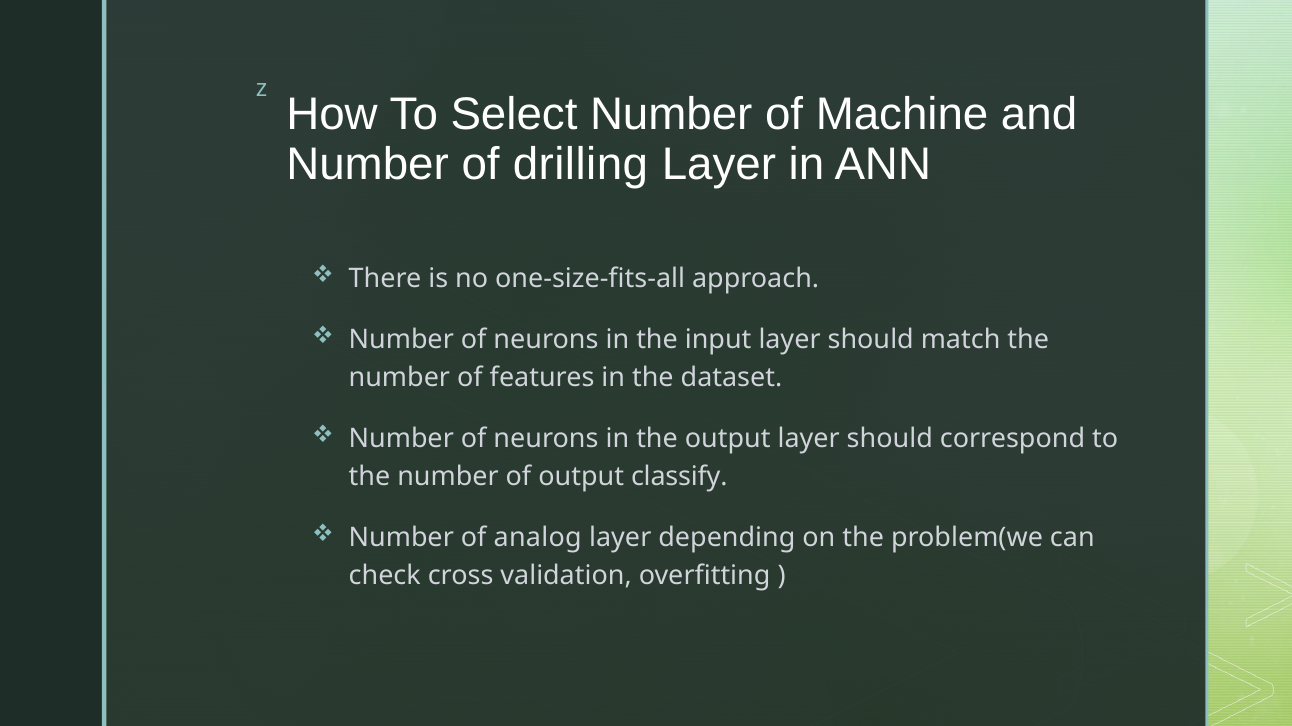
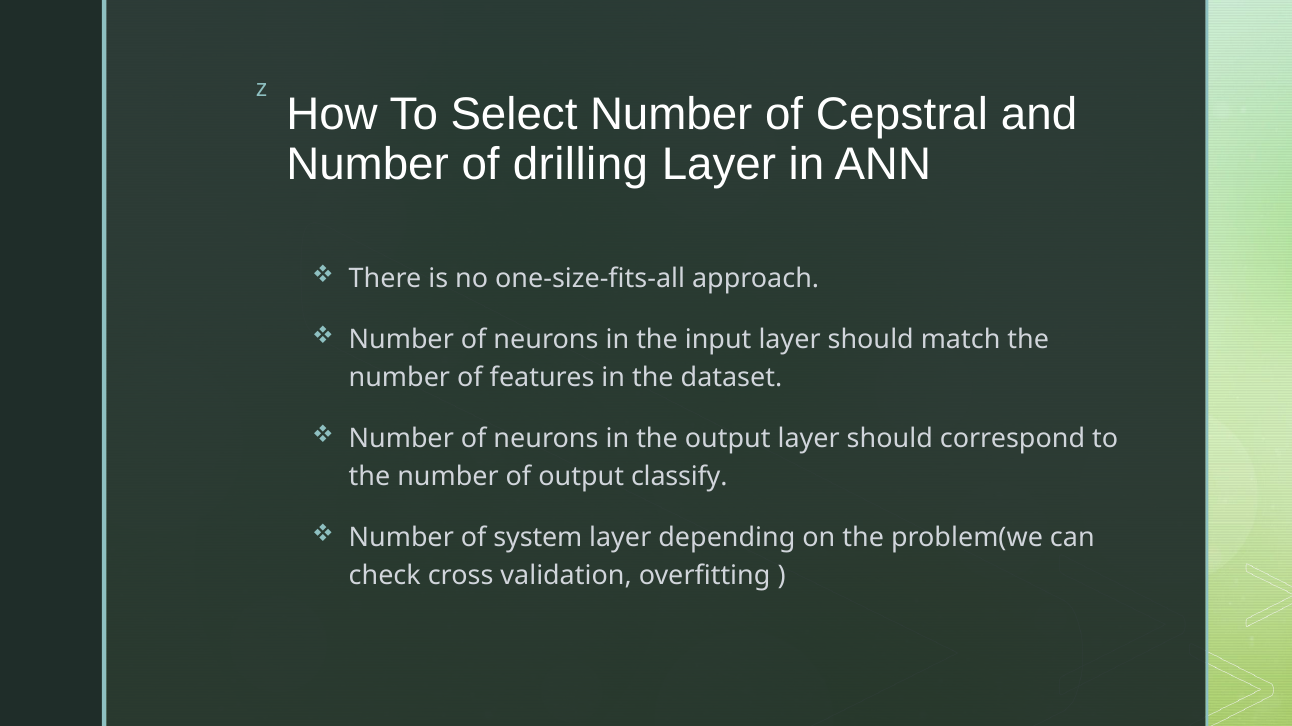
Machine: Machine -> Cepstral
analog: analog -> system
